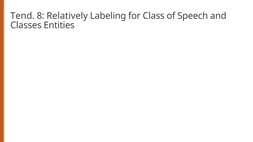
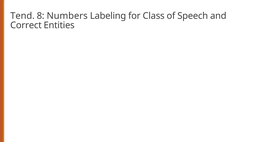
Relatively: Relatively -> Numbers
Classes: Classes -> Correct
